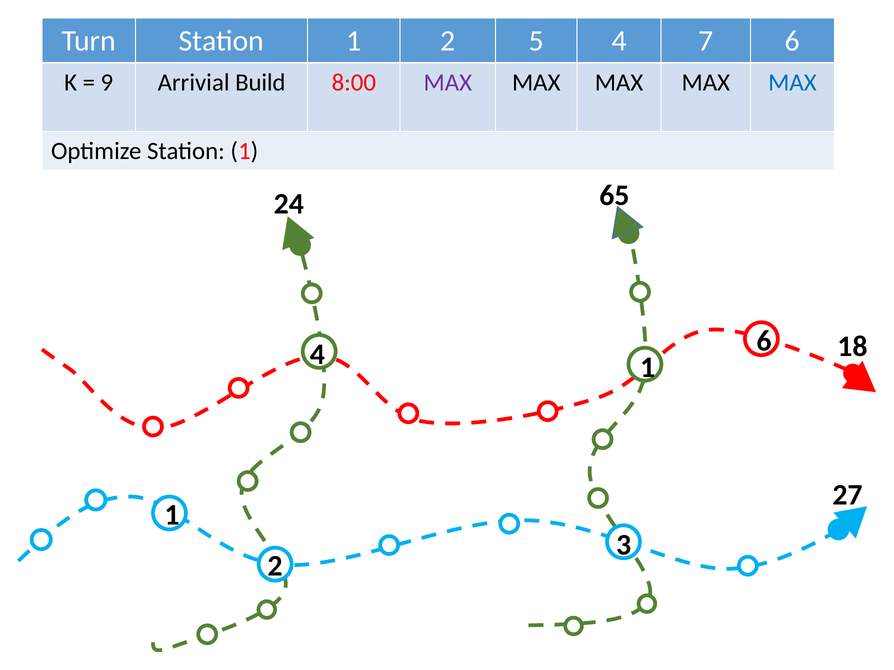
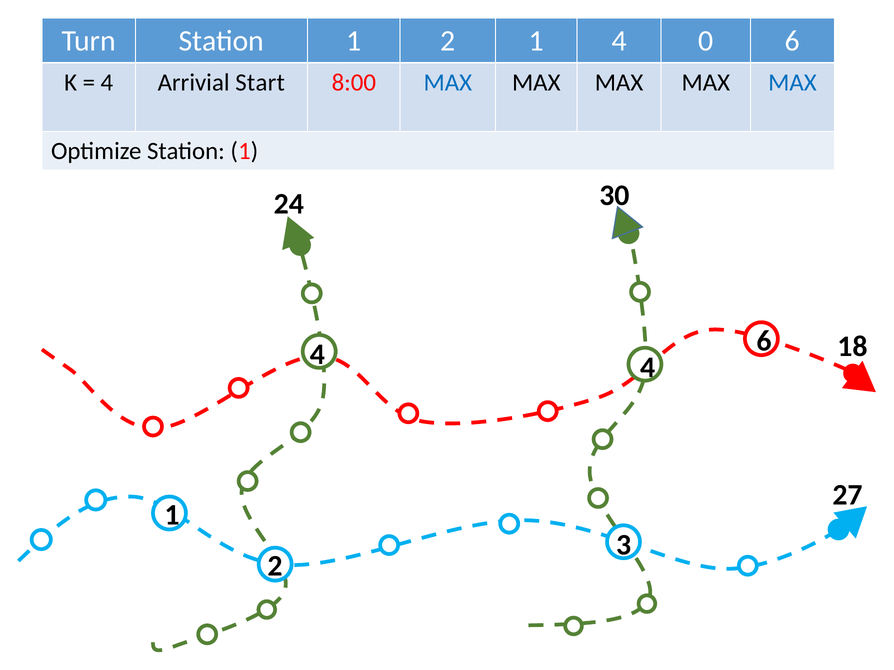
2 5: 5 -> 1
7: 7 -> 0
9 at (107, 83): 9 -> 4
Build: Build -> Start
MAX at (448, 83) colour: purple -> blue
65: 65 -> 30
4 1: 1 -> 4
